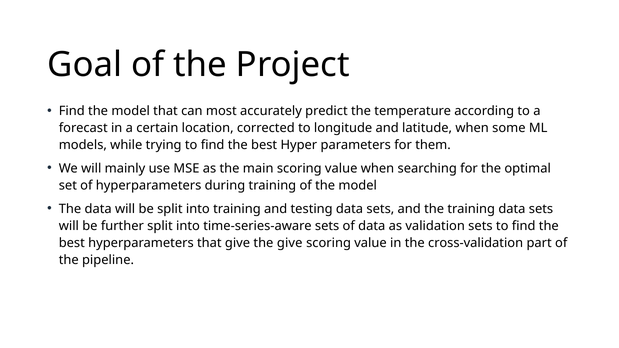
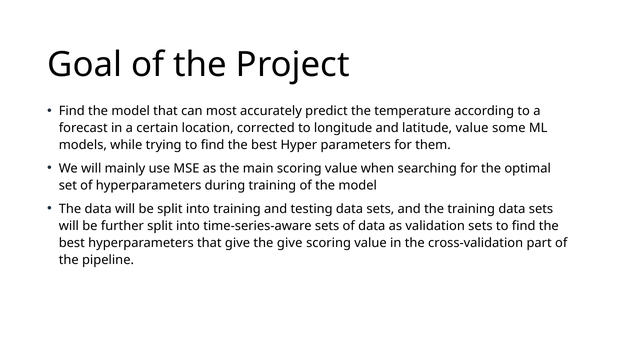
latitude when: when -> value
